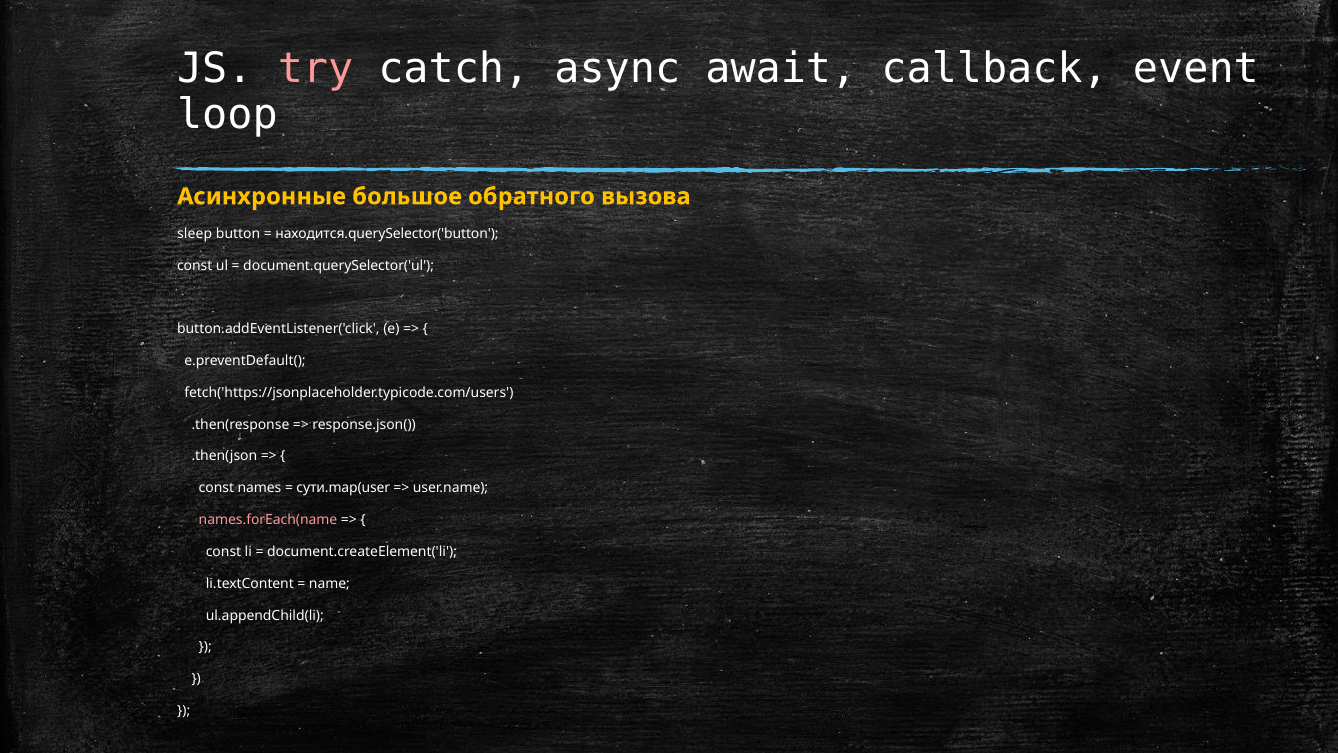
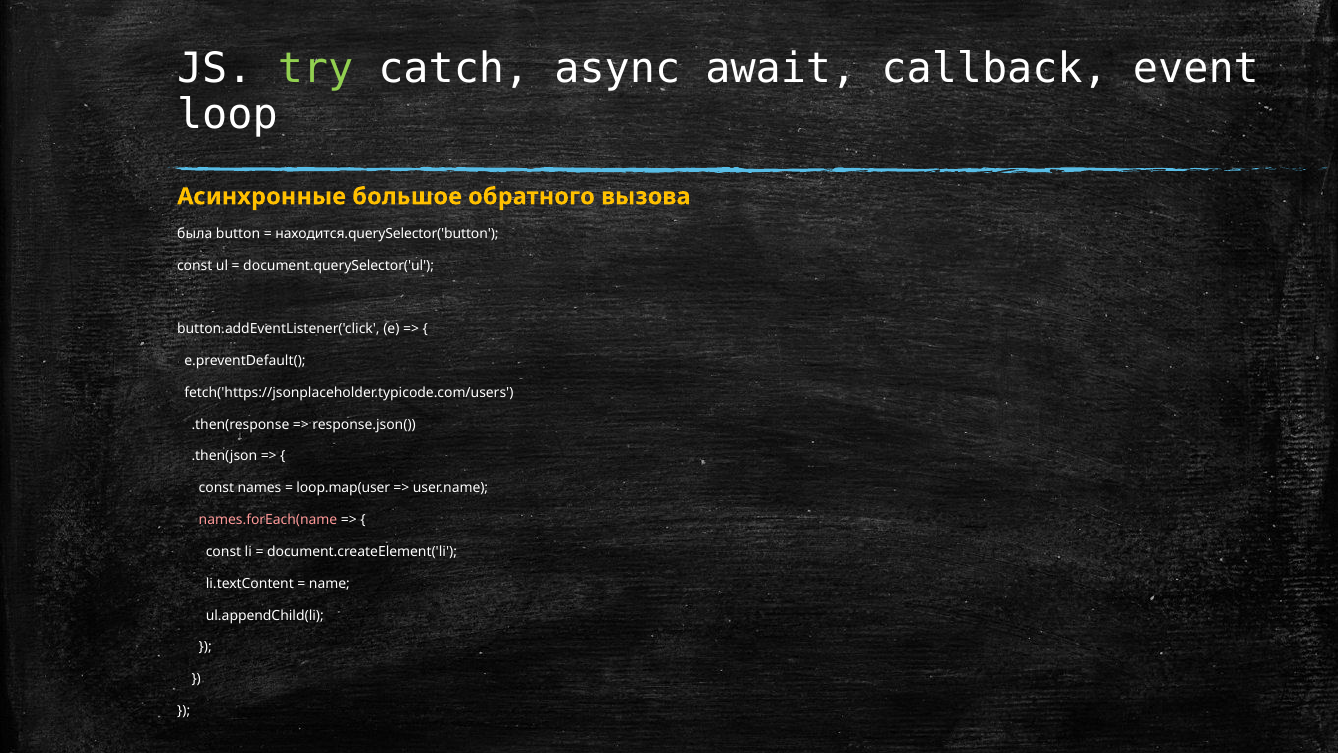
try colour: pink -> light green
sleep: sleep -> была
сути.map(user: сути.map(user -> loop.map(user
